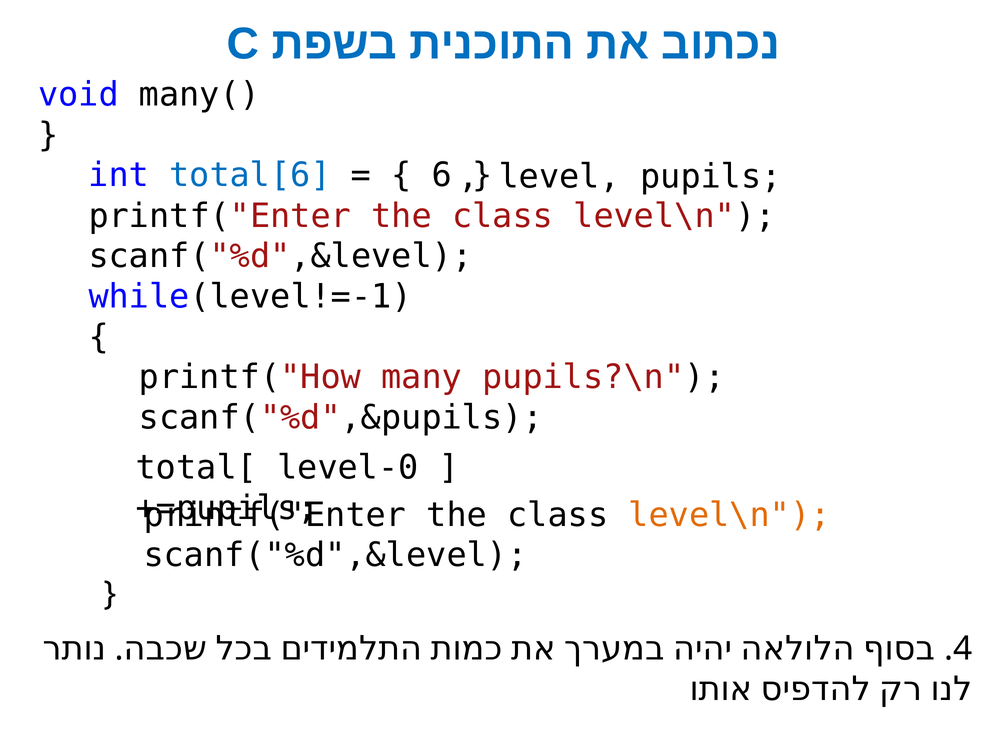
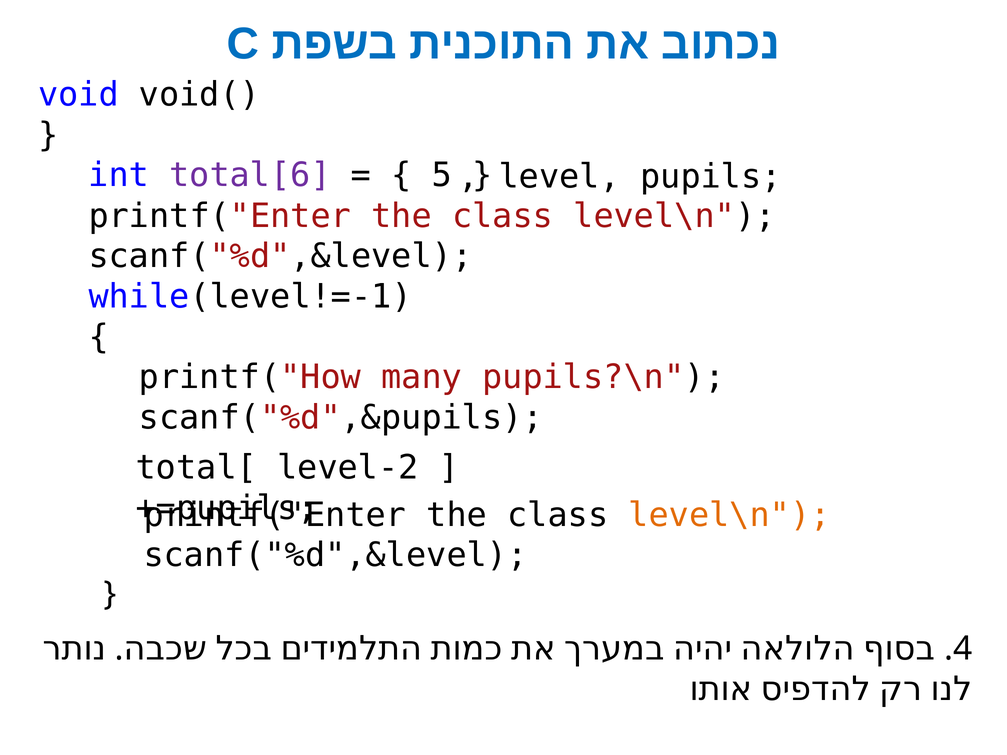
many(: many( -> void(
total[6 colour: blue -> purple
6: 6 -> 5
level-0: level-0 -> level-2
